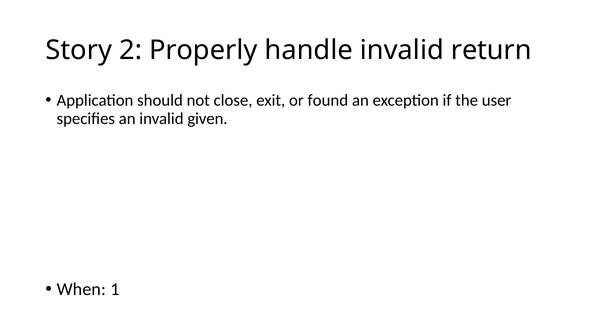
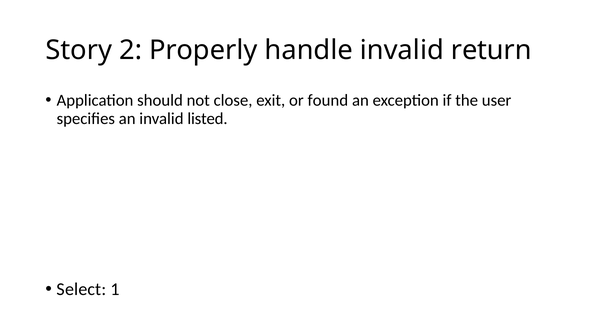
given: given -> listed
When: When -> Select
